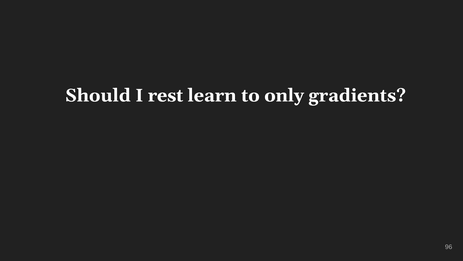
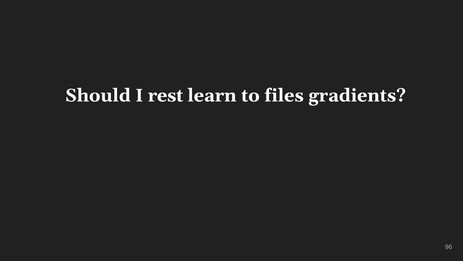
only: only -> files
